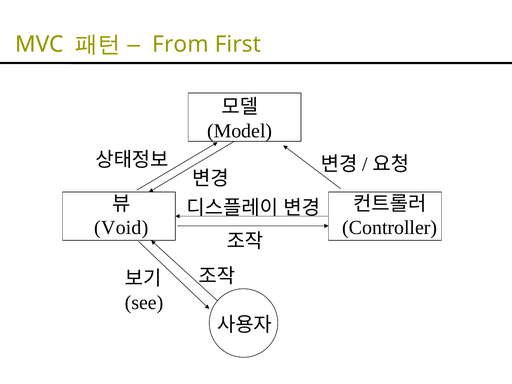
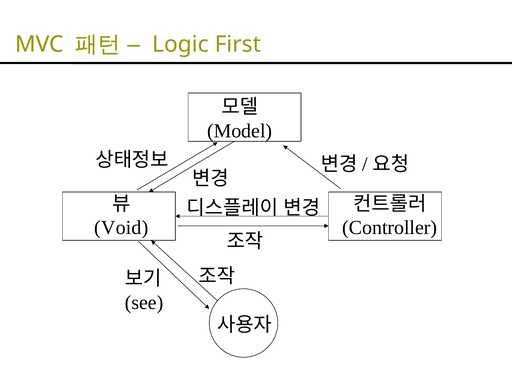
From: From -> Logic
